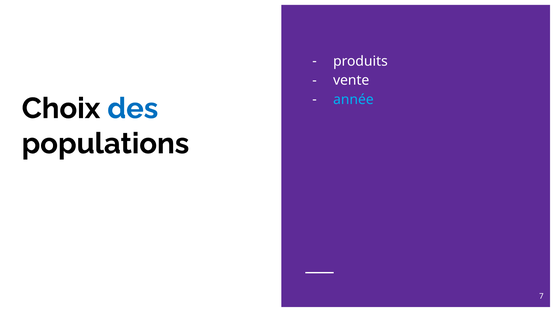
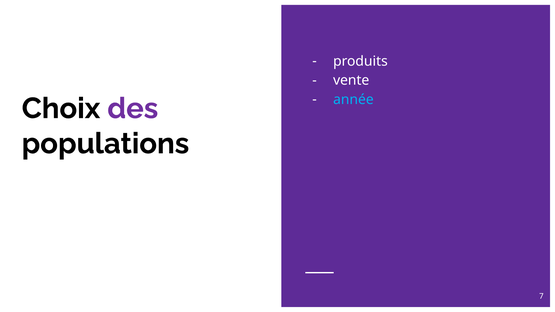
des colour: blue -> purple
